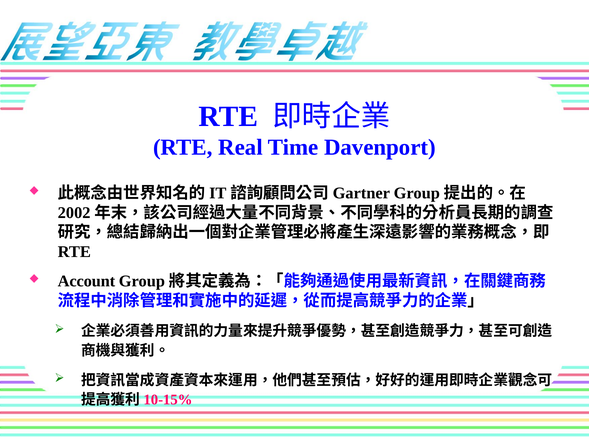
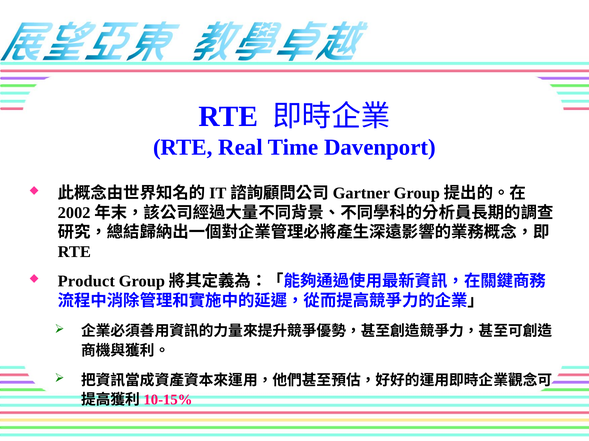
Account: Account -> Product
